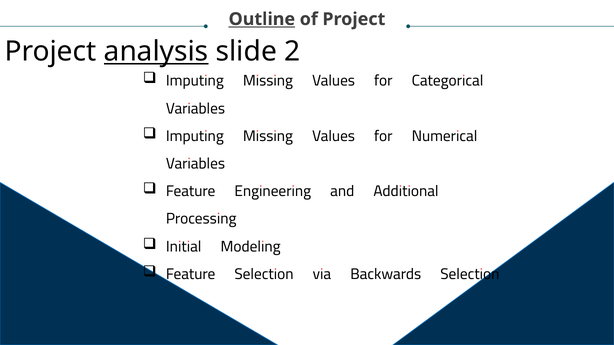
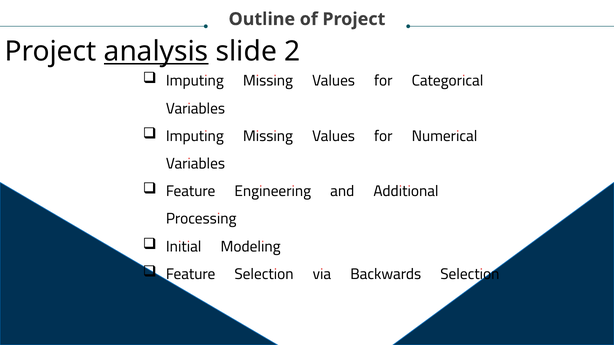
Outline underline: present -> none
